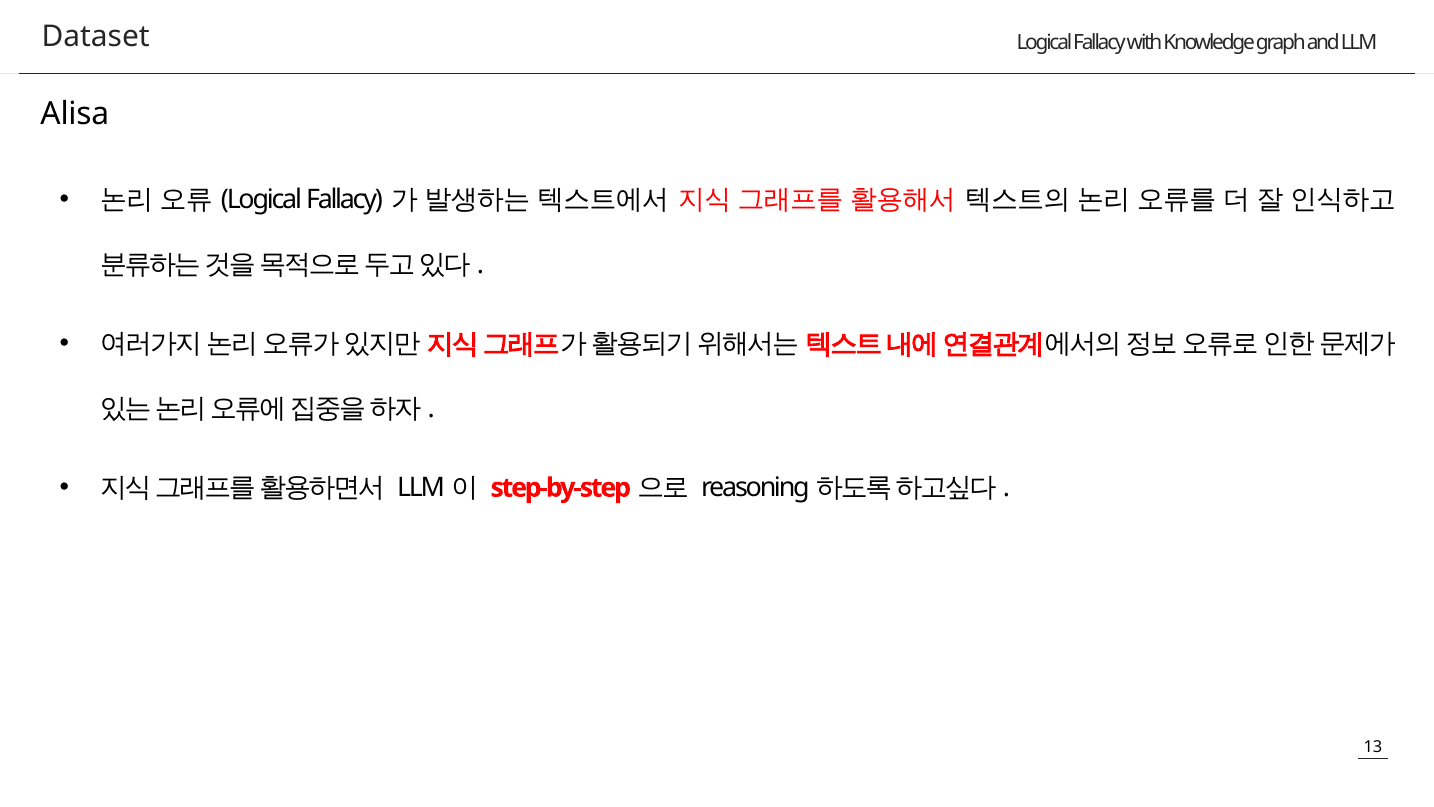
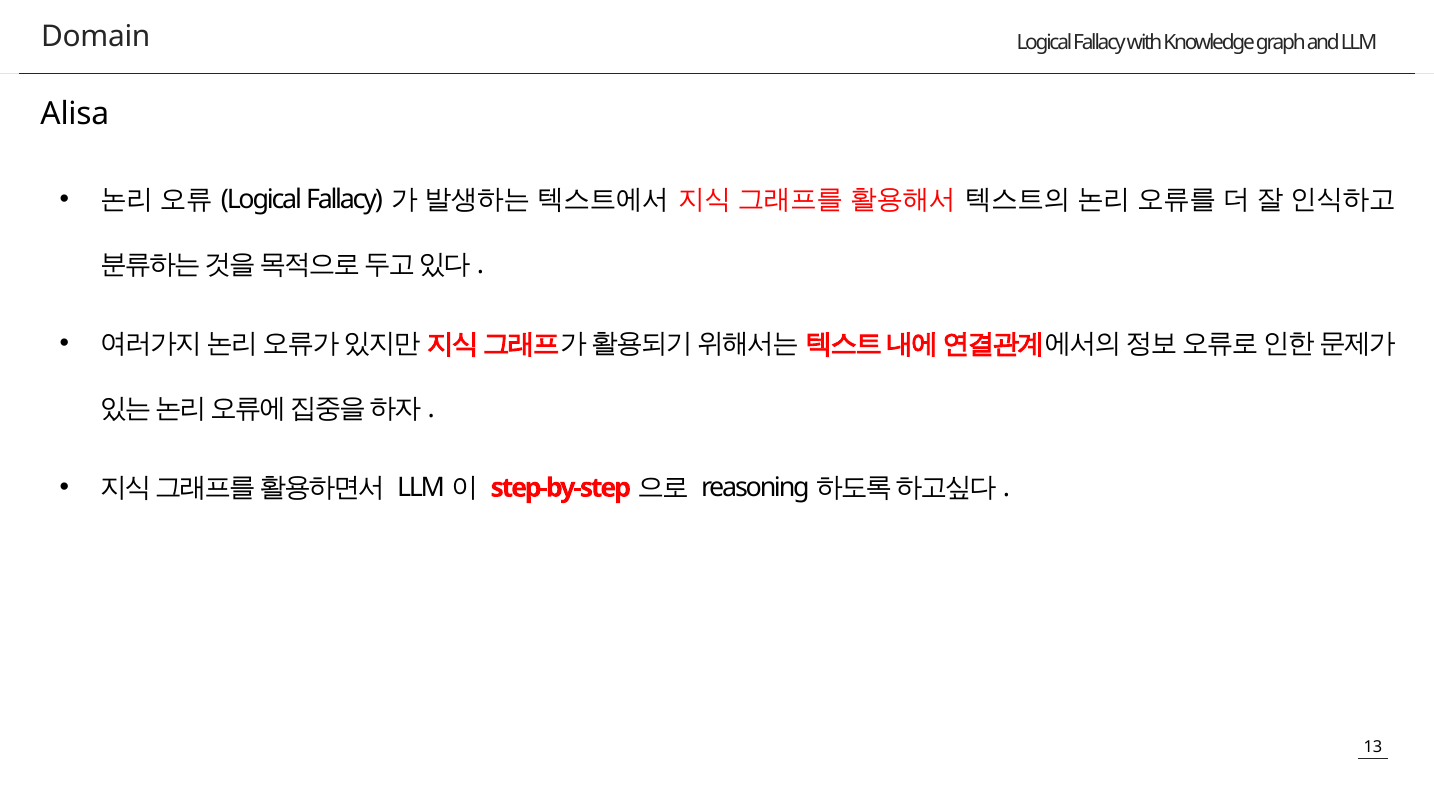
Dataset: Dataset -> Domain
